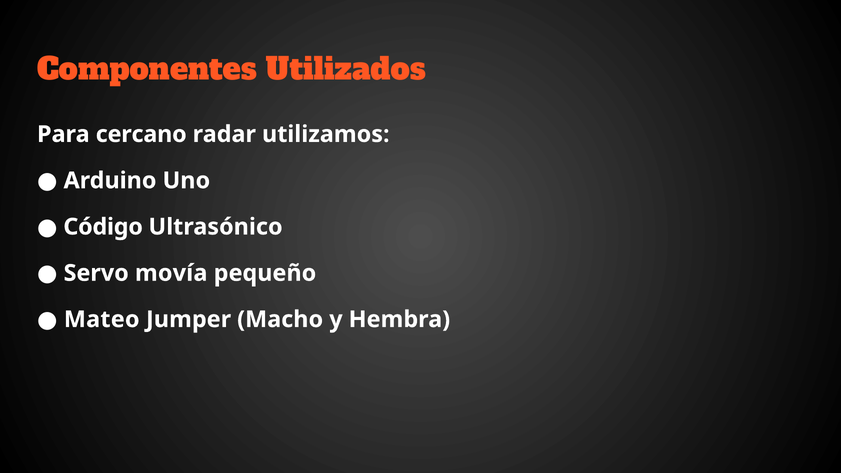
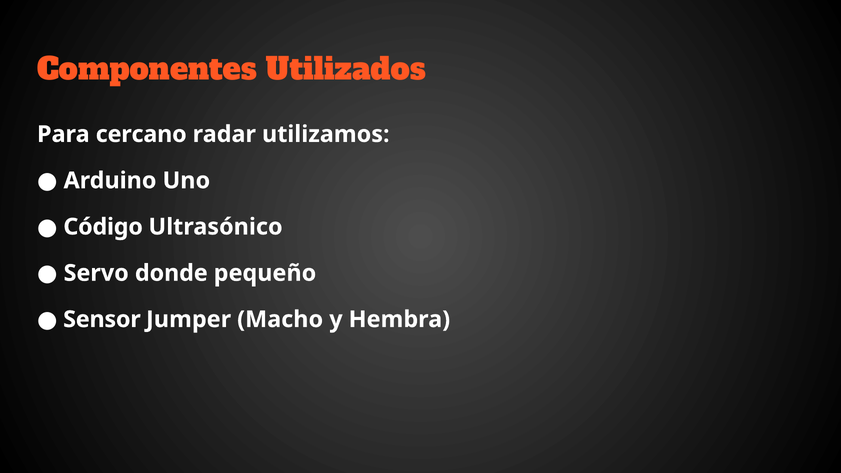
movía: movía -> donde
Mateo: Mateo -> Sensor
